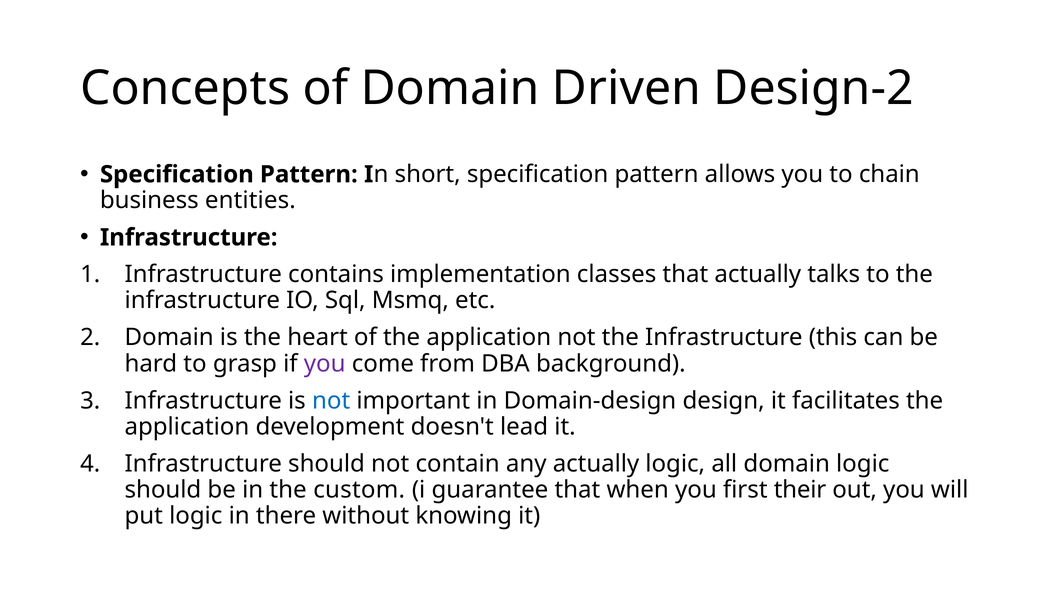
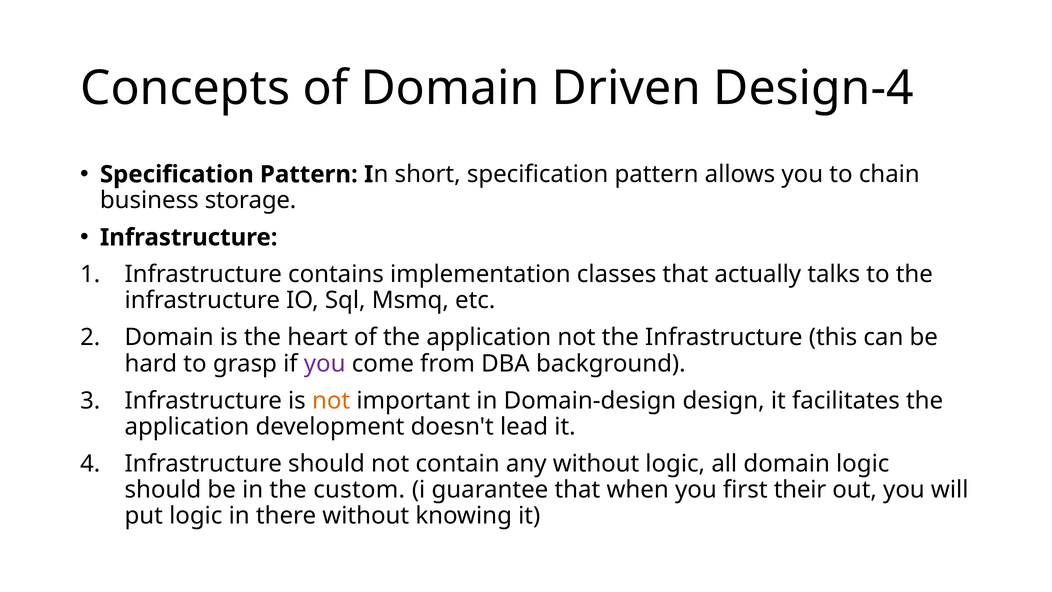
Design-2: Design-2 -> Design-4
entities: entities -> storage
not at (331, 400) colour: blue -> orange
any actually: actually -> without
